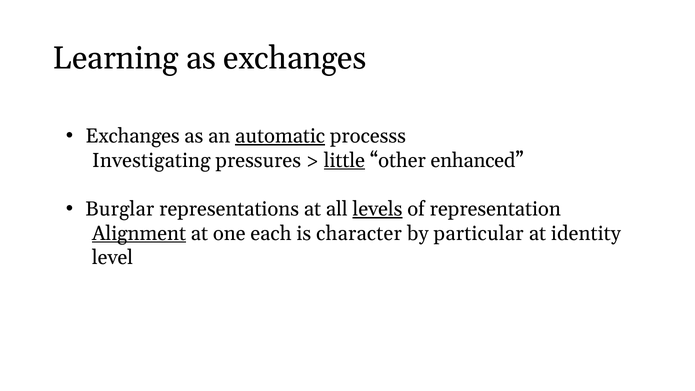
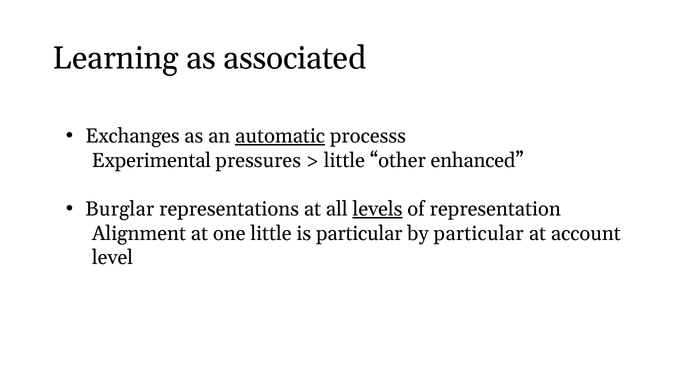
as exchanges: exchanges -> associated
Investigating: Investigating -> Experimental
little at (344, 160) underline: present -> none
Alignment underline: present -> none
one each: each -> little
is character: character -> particular
identity: identity -> account
